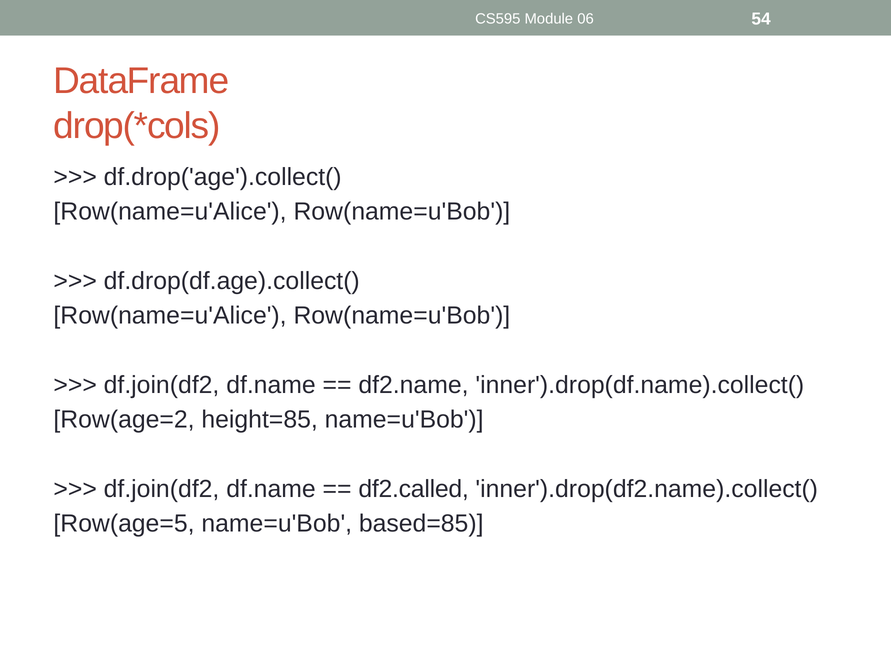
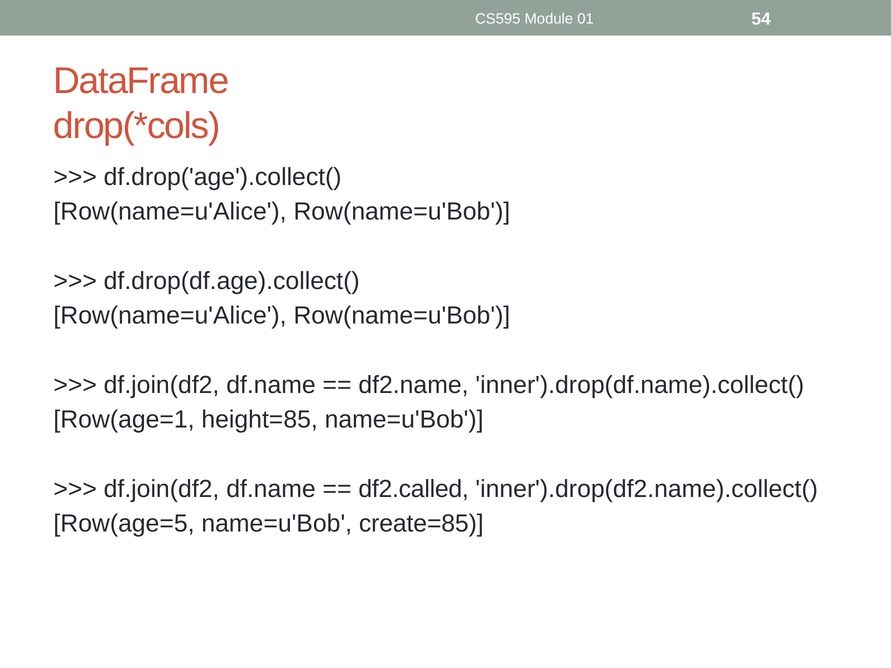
06: 06 -> 01
Row(age=2: Row(age=2 -> Row(age=1
based=85: based=85 -> create=85
